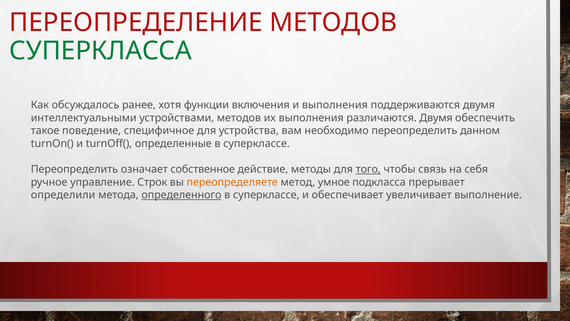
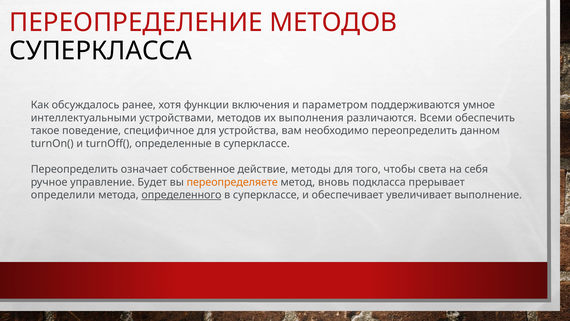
СУПЕРКЛАССА colour: green -> black
и выполнения: выполнения -> параметром
поддерживаются двумя: двумя -> умное
различаются Двумя: Двумя -> Всеми
того underline: present -> none
связь: связь -> света
Строк: Строк -> Будет
умное: умное -> вновь
